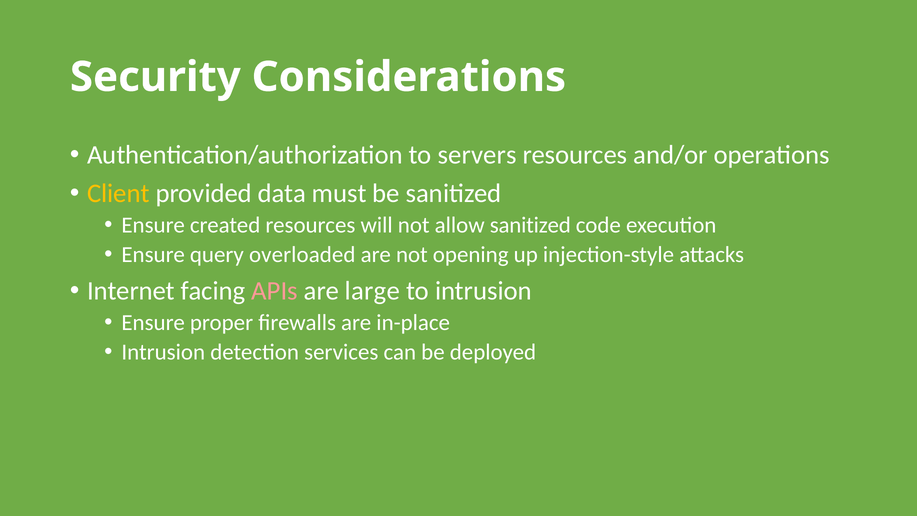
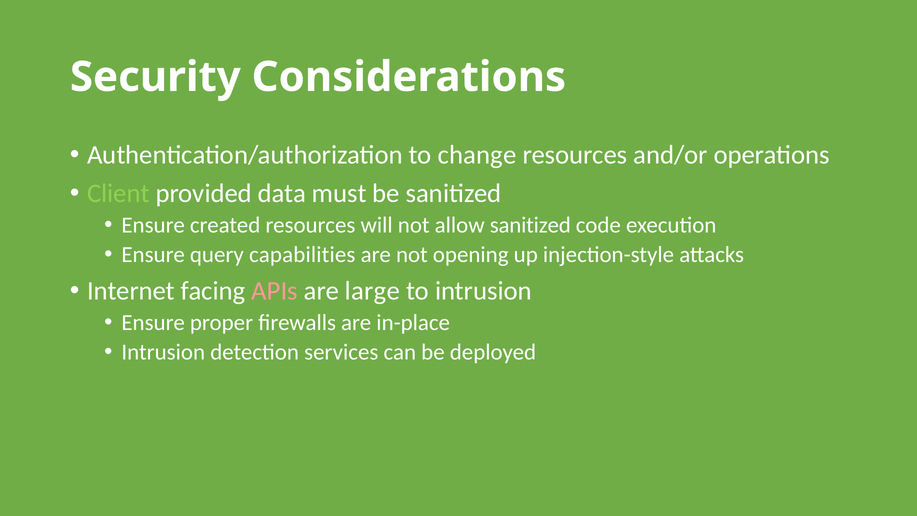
servers: servers -> change
Client colour: yellow -> light green
overloaded: overloaded -> capabilities
